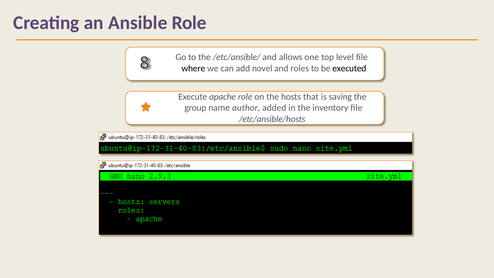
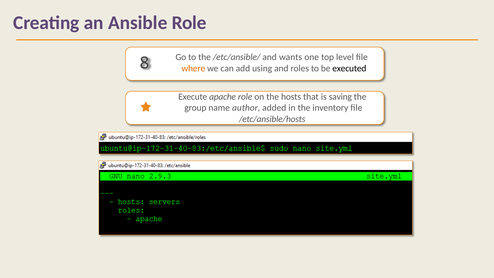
allows: allows -> wants
where colour: black -> orange
novel: novel -> using
